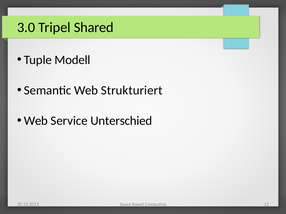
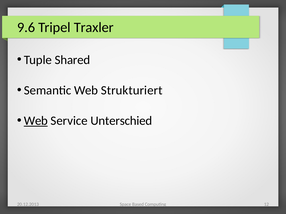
3.0: 3.0 -> 9.6
Shared: Shared -> Traxler
Modell: Modell -> Shared
Web at (36, 121) underline: none -> present
